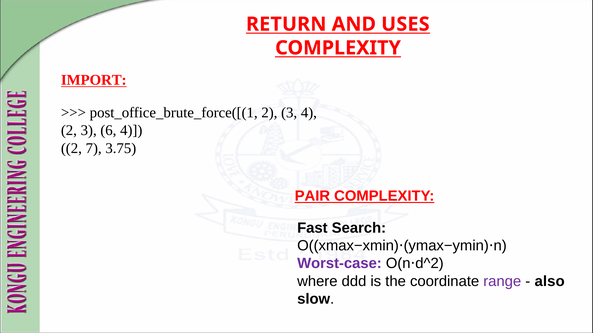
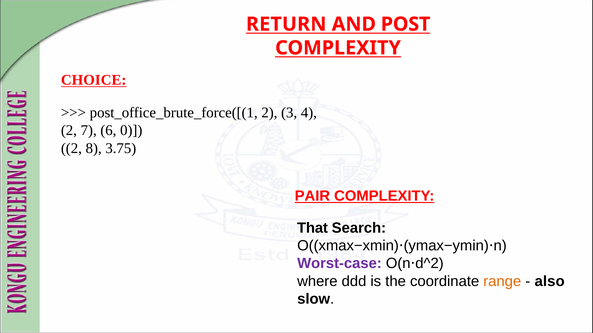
USES: USES -> POST
IMPORT: IMPORT -> CHOICE
3 at (89, 131): 3 -> 7
6 4: 4 -> 0
7: 7 -> 8
Fast: Fast -> That
range colour: purple -> orange
